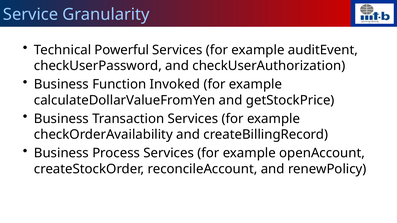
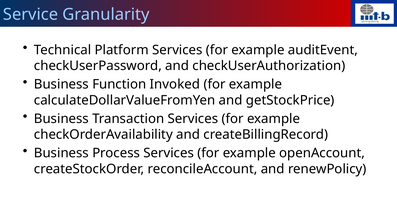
Powerful: Powerful -> Platform
